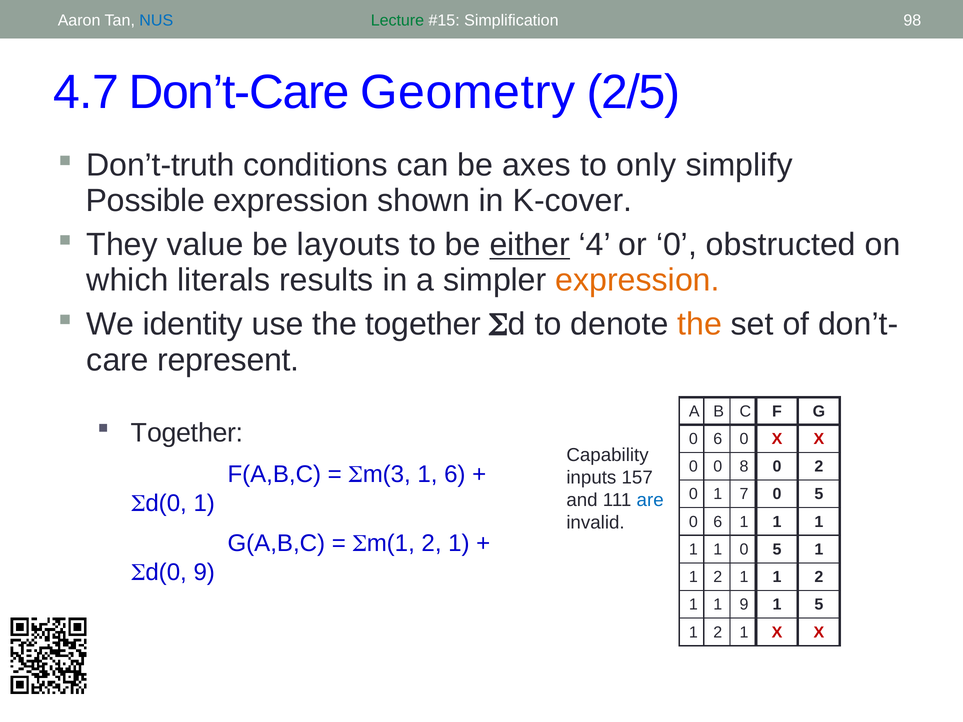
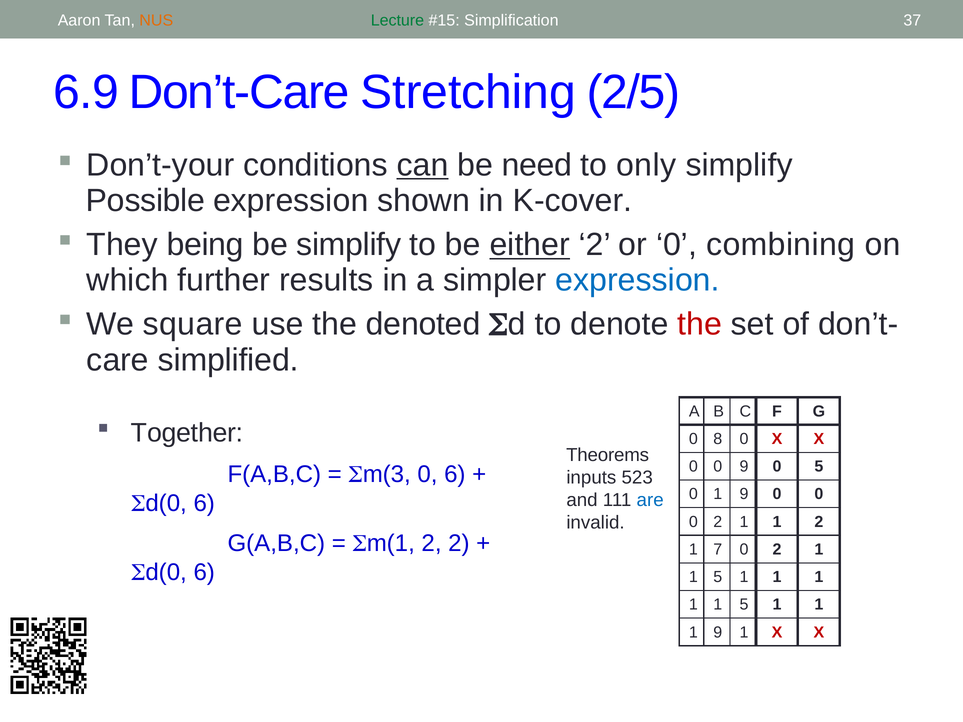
NUS colour: blue -> orange
98: 98 -> 37
4.7: 4.7 -> 6.9
Geometry: Geometry -> Stretching
Don’t-truth: Don’t-truth -> Don’t-your
can underline: none -> present
axes: axes -> need
value: value -> being
be layouts: layouts -> simplify
either 4: 4 -> 2
obstructed: obstructed -> combining
literals: literals -> further
expression at (638, 280) colour: orange -> blue
identity: identity -> square
the together: together -> denoted
the at (700, 324) colour: orange -> red
represent: represent -> simplified
6 at (718, 439): 6 -> 8
Capability: Capability -> Theorems
0 8: 8 -> 9
0 2: 2 -> 5
1 at (427, 474): 1 -> 0
157: 157 -> 523
0 1 7: 7 -> 9
5 at (819, 494): 5 -> 0
1 at (204, 504): 1 -> 6
6 at (718, 522): 6 -> 2
1 at (819, 522): 1 -> 2
1 at (459, 543): 1 -> 2
1 at (718, 550): 1 -> 7
5 at (777, 550): 5 -> 2
9 at (204, 573): 9 -> 6
2 at (718, 577): 2 -> 5
2 at (819, 577): 2 -> 1
9 at (744, 605): 9 -> 5
5 at (819, 605): 5 -> 1
2 at (718, 632): 2 -> 9
